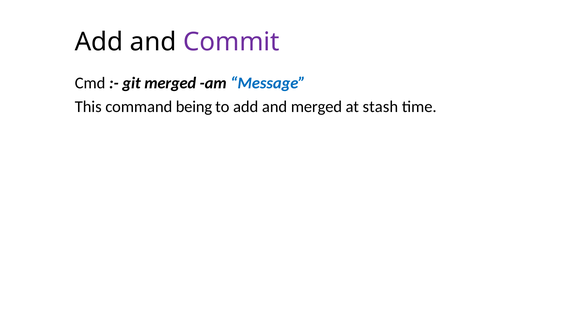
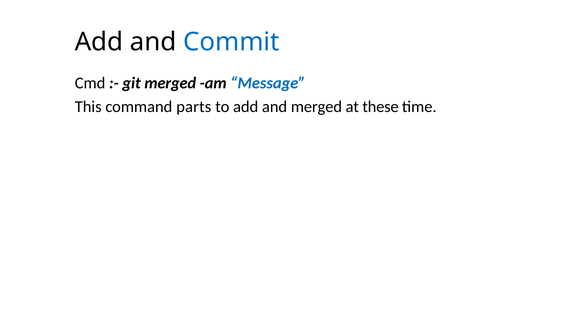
Commit colour: purple -> blue
being: being -> parts
stash: stash -> these
